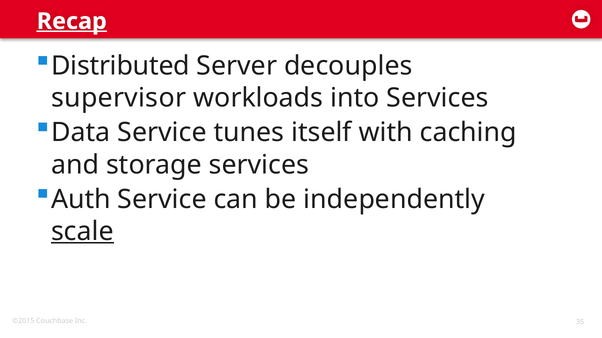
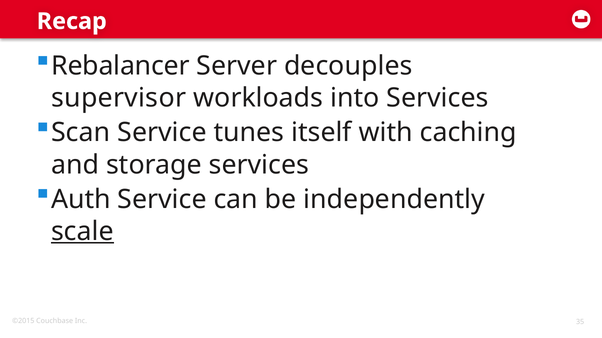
Recap underline: present -> none
Distributed: Distributed -> Rebalancer
Data: Data -> Scan
